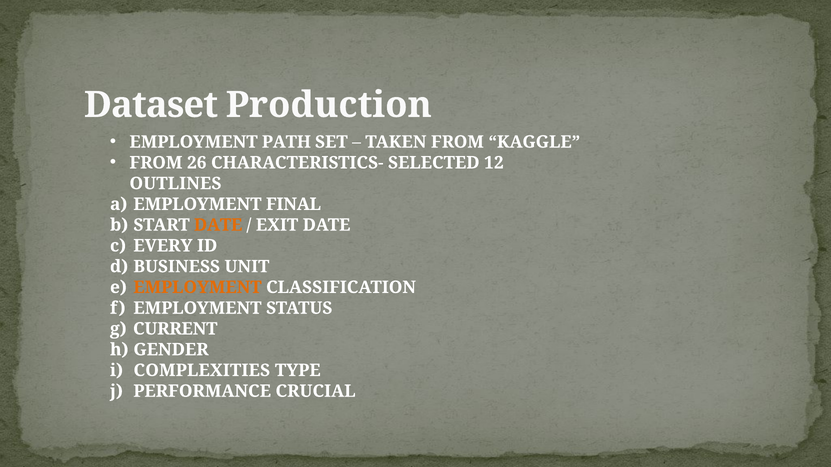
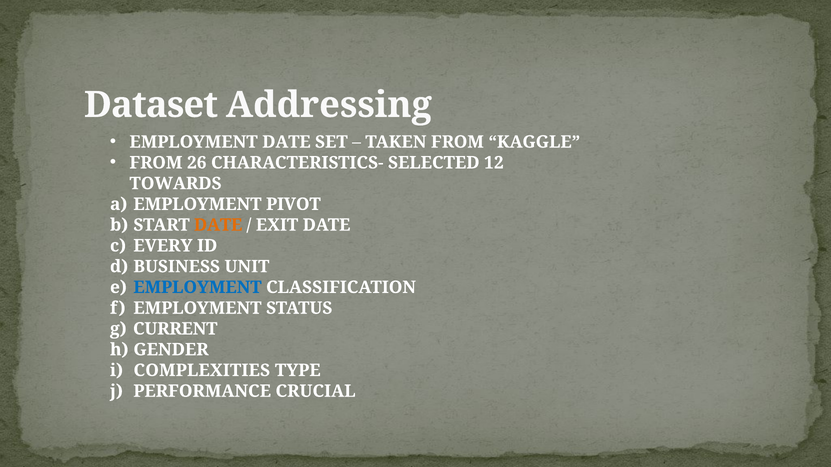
Production: Production -> Addressing
EMPLOYMENT PATH: PATH -> DATE
OUTLINES: OUTLINES -> TOWARDS
FINAL: FINAL -> PIVOT
EMPLOYMENT at (197, 288) colour: orange -> blue
